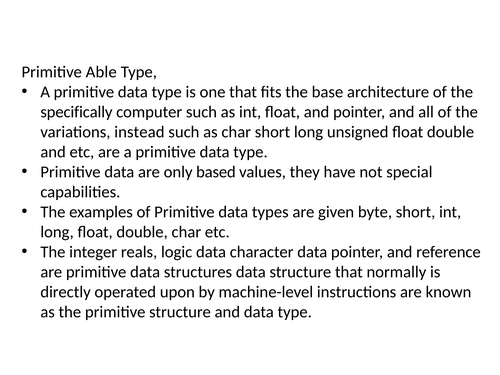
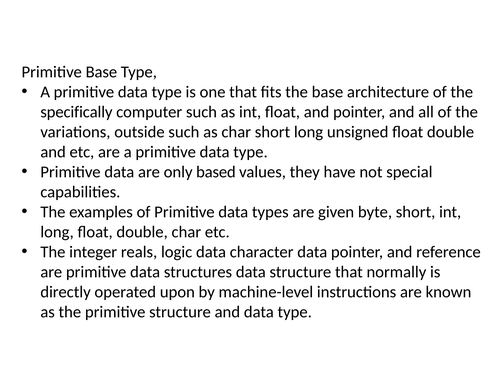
Primitive Able: Able -> Base
instead: instead -> outside
